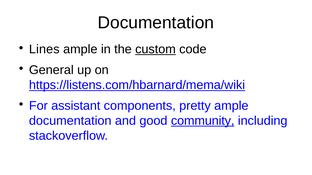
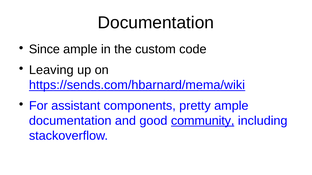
Lines: Lines -> Since
custom underline: present -> none
General: General -> Leaving
https://listens.com/hbarnard/mema/wiki: https://listens.com/hbarnard/mema/wiki -> https://sends.com/hbarnard/mema/wiki
